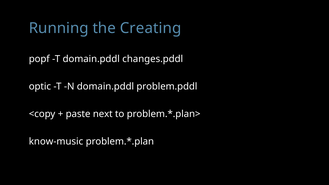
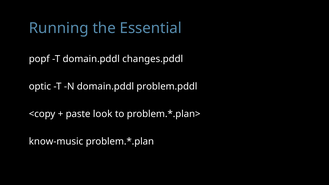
Creating: Creating -> Essential
next: next -> look
